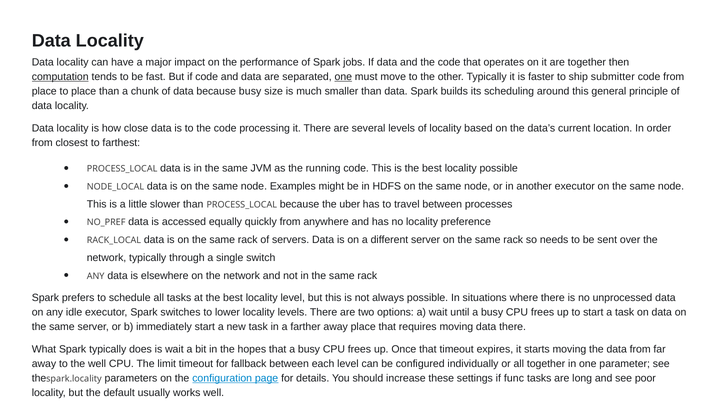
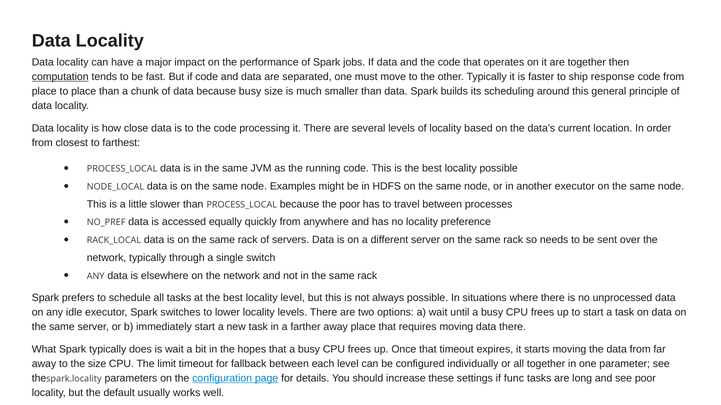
one at (343, 77) underline: present -> none
submitter: submitter -> response
the uber: uber -> poor
the well: well -> size
